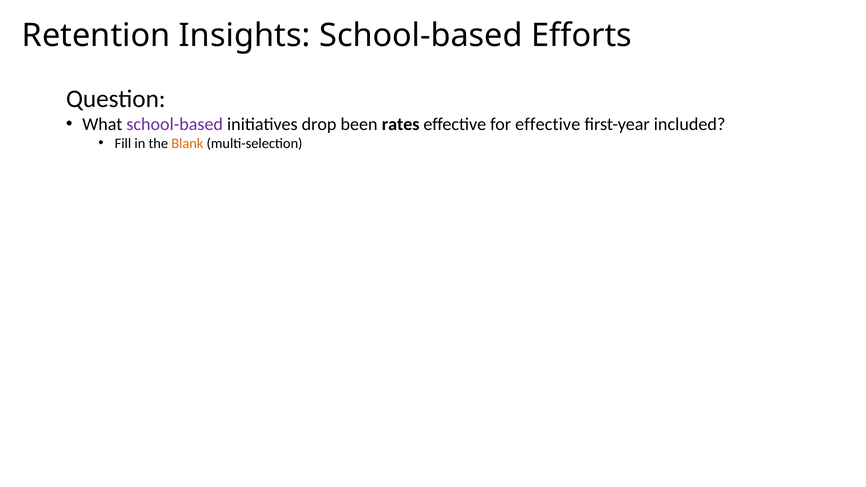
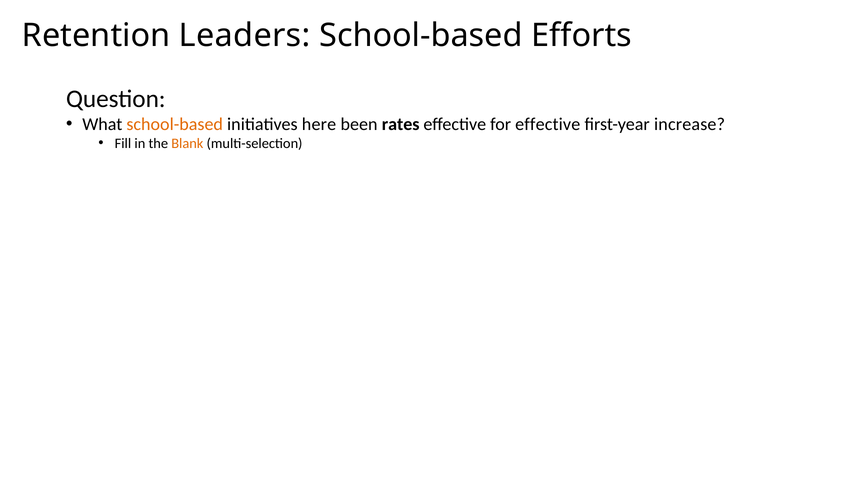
Insights: Insights -> Leaders
school-based at (175, 124) colour: purple -> orange
drop: drop -> here
included: included -> increase
